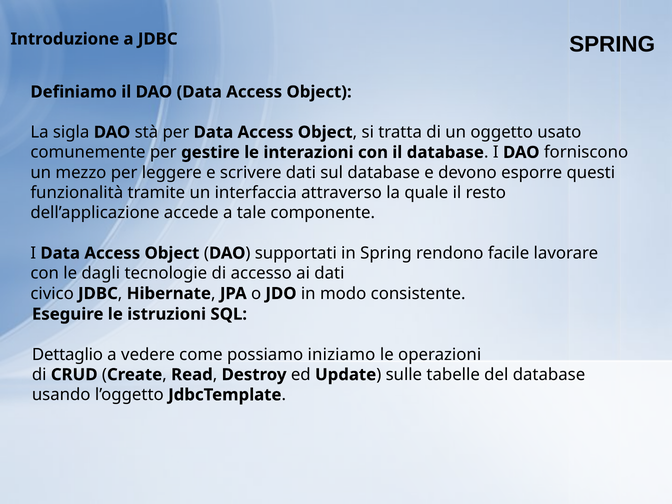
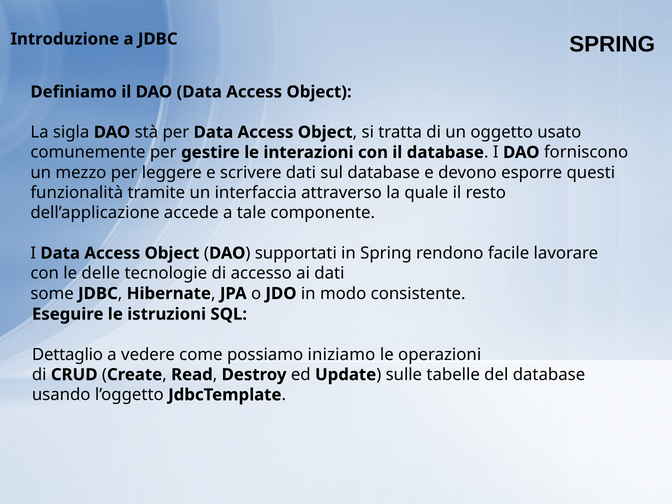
dagli: dagli -> delle
civico: civico -> some
